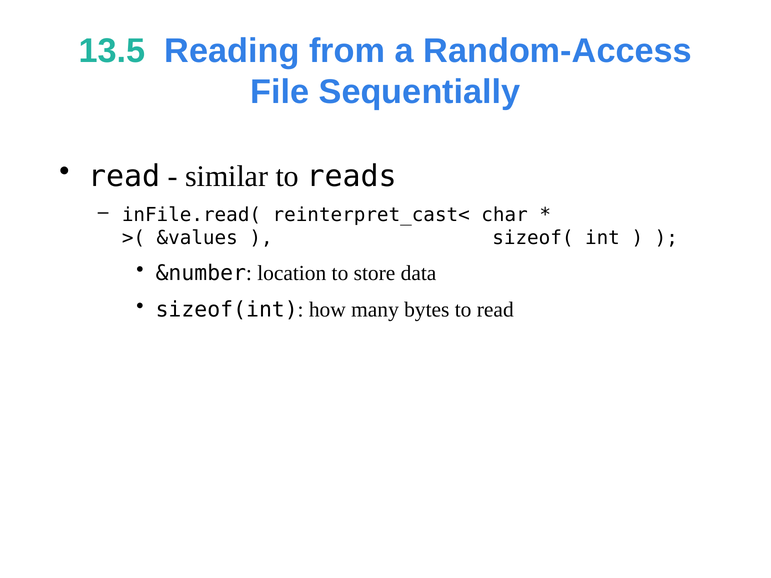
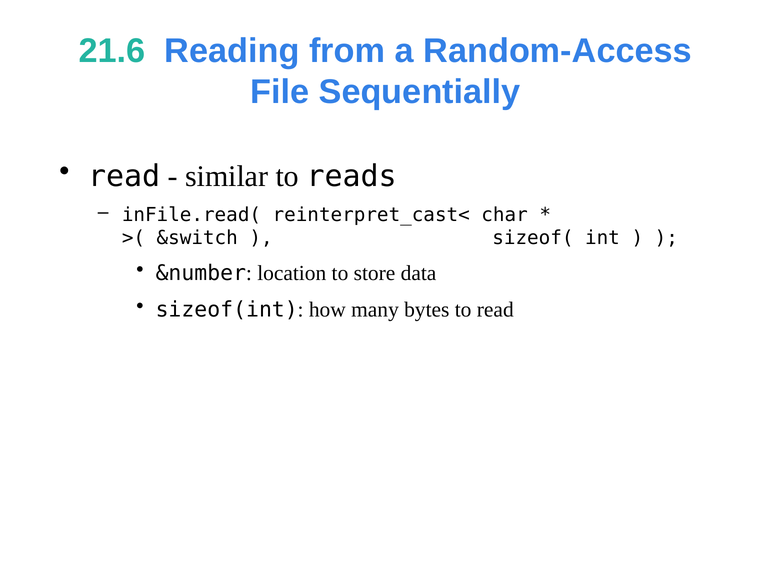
13.5: 13.5 -> 21.6
&values: &values -> &switch
